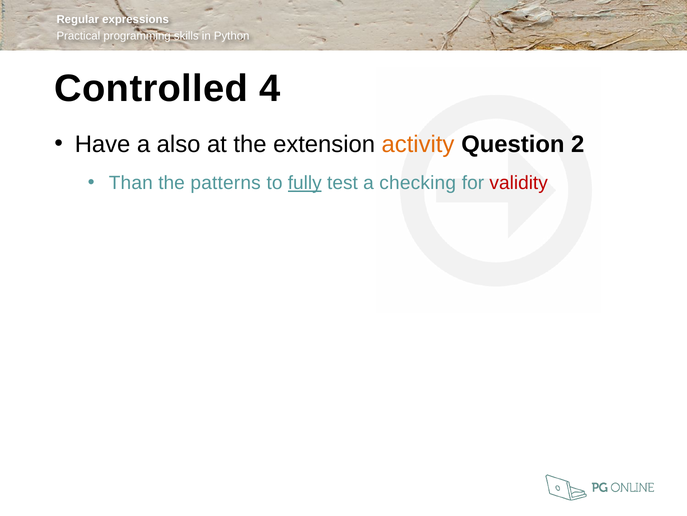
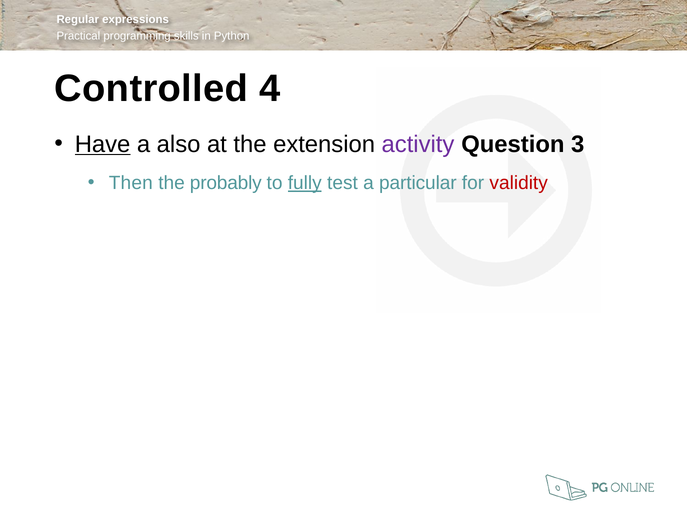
Have underline: none -> present
activity colour: orange -> purple
2: 2 -> 3
Than: Than -> Then
patterns: patterns -> probably
checking: checking -> particular
